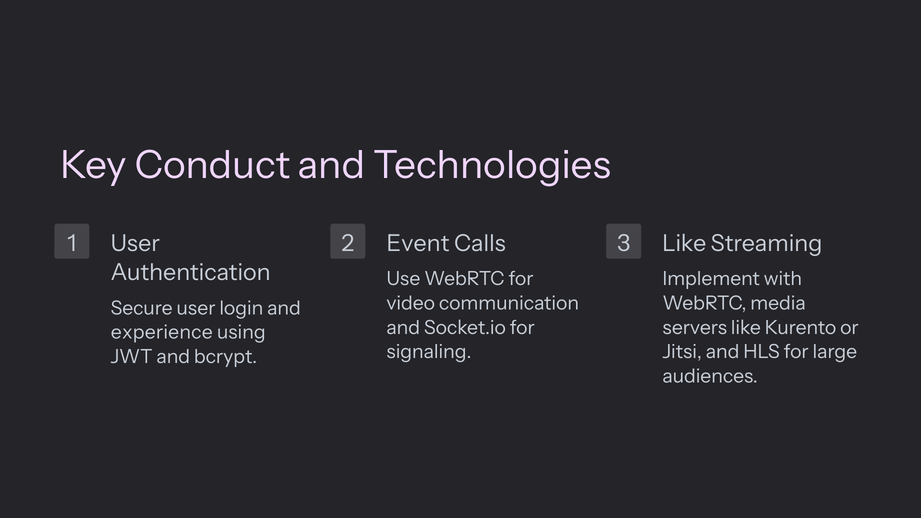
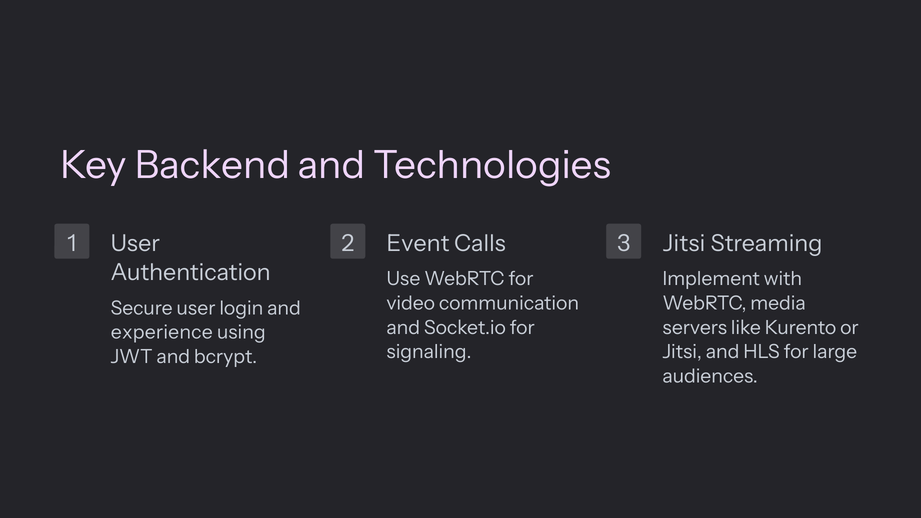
Conduct: Conduct -> Backend
3 Like: Like -> Jitsi
